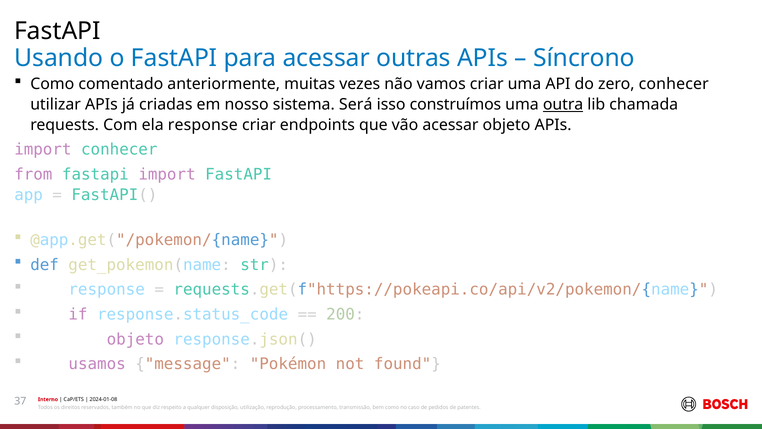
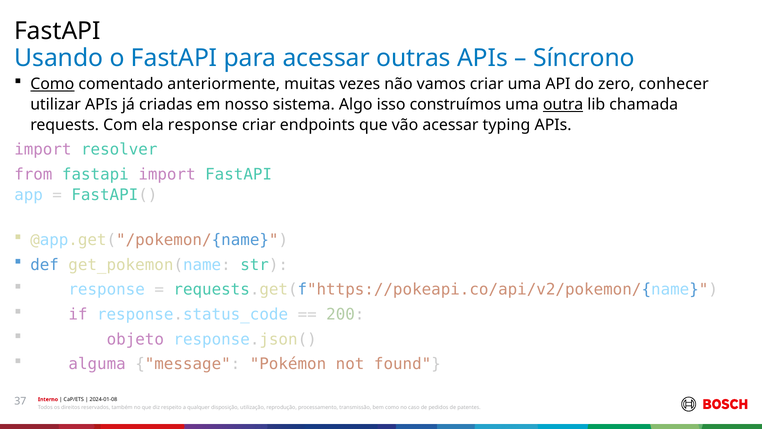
Como at (52, 84) underline: none -> present
Será: Será -> Algo
acessar objeto: objeto -> typing
import conhecer: conhecer -> resolver
usamos: usamos -> alguma
